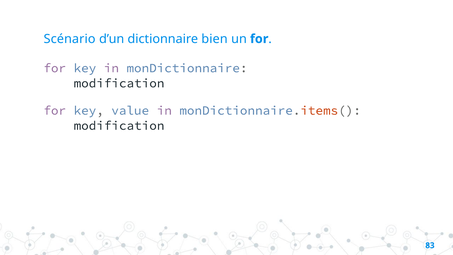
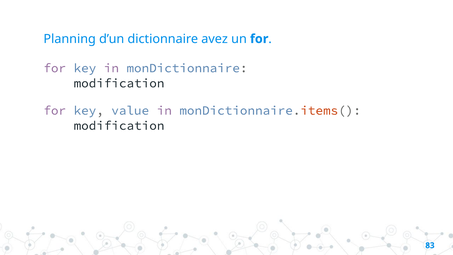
Scénario: Scénario -> Planning
bien: bien -> avez
